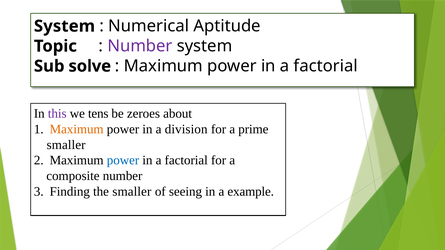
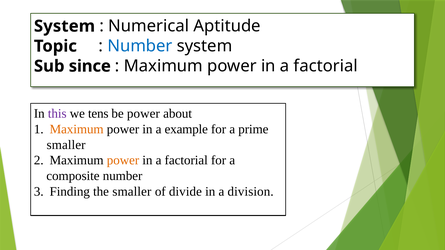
Number at (140, 46) colour: purple -> blue
solve: solve -> since
be zeroes: zeroes -> power
division: division -> example
power at (123, 160) colour: blue -> orange
seeing: seeing -> divide
example: example -> division
